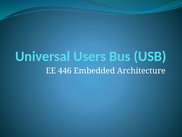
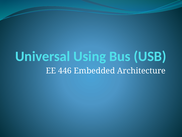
Users: Users -> Using
